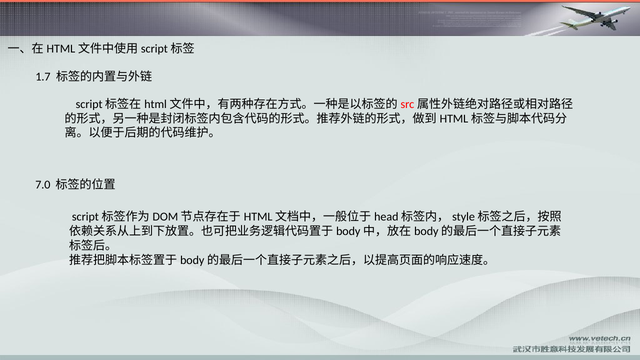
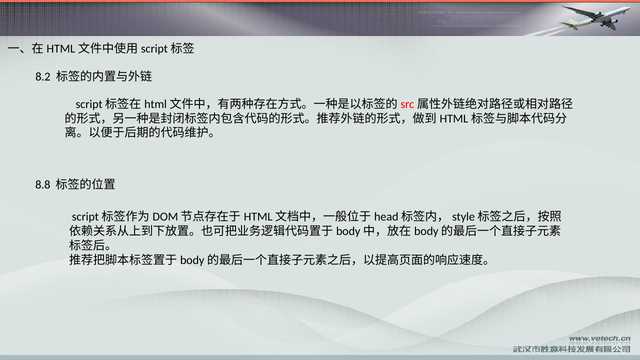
1.7: 1.7 -> 8.2
7.0: 7.0 -> 8.8
